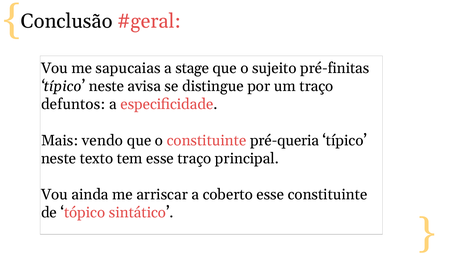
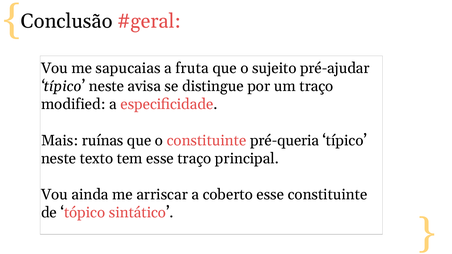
stage: stage -> fruta
pré-finitas: pré-finitas -> pré-ajudar
defuntos: defuntos -> modified
vendo: vendo -> ruínas
